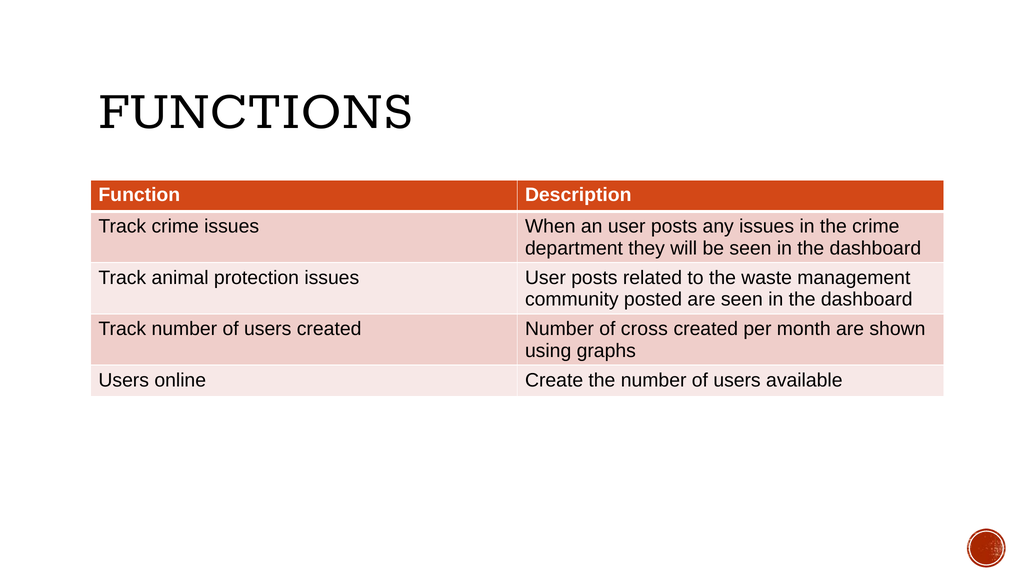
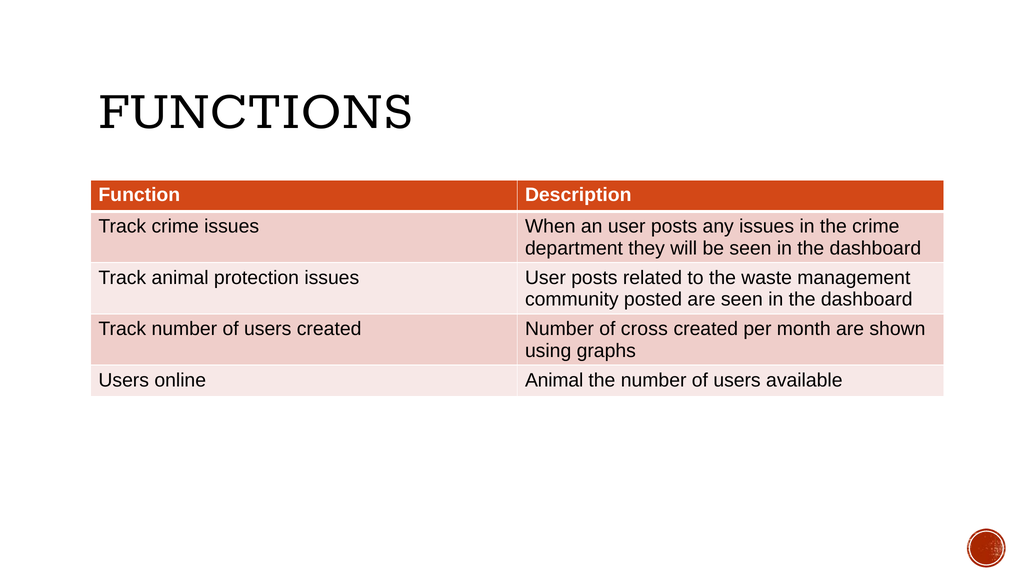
online Create: Create -> Animal
